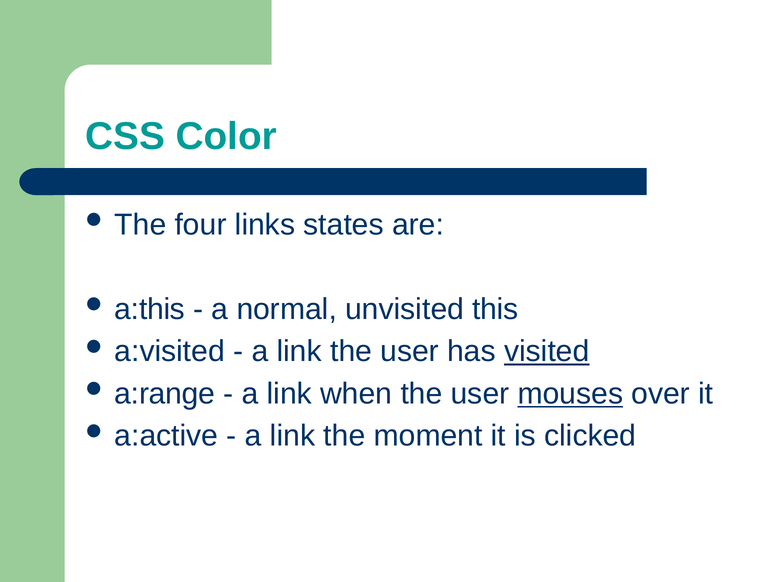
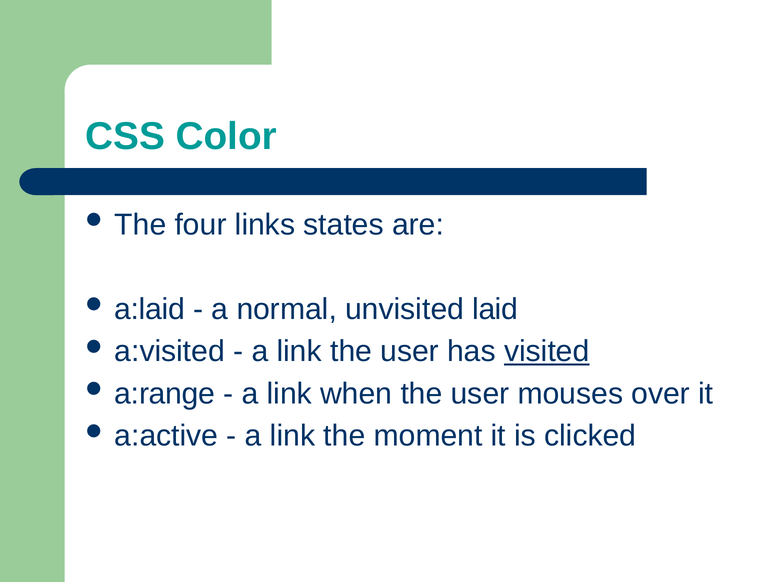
a:this: a:this -> a:laid
this: this -> laid
mouses underline: present -> none
